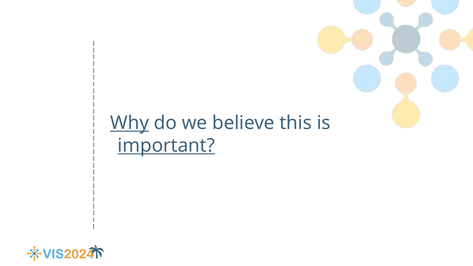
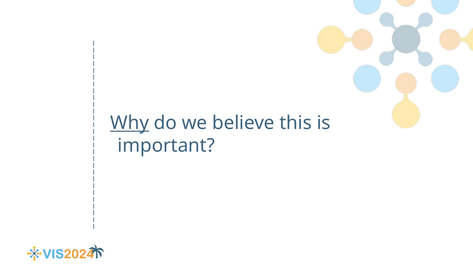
important underline: present -> none
